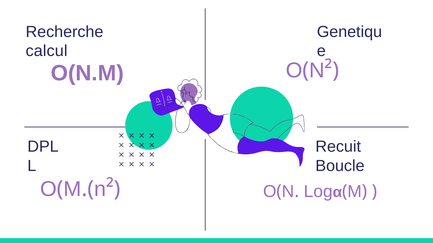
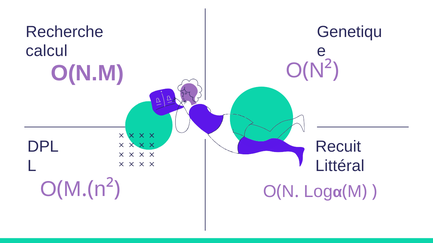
Boucle: Boucle -> Littéral
